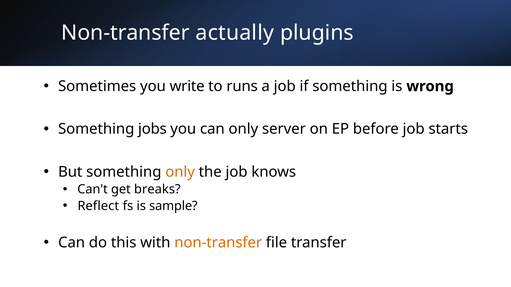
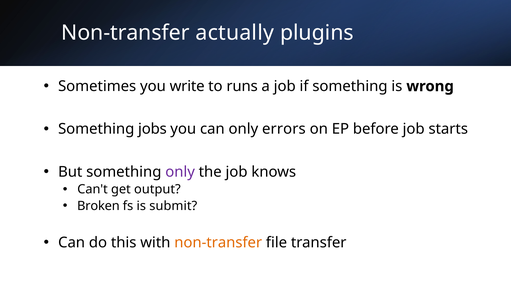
server: server -> errors
only at (180, 172) colour: orange -> purple
breaks: breaks -> output
Reflect: Reflect -> Broken
sample: sample -> submit
